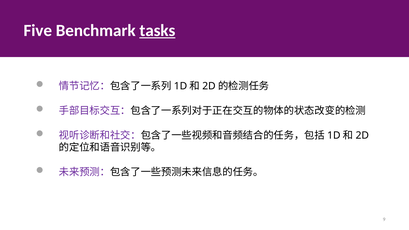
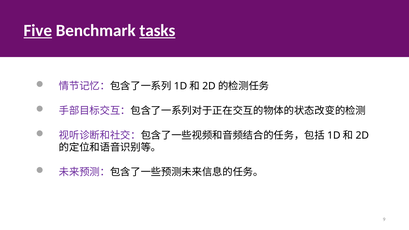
Five underline: none -> present
